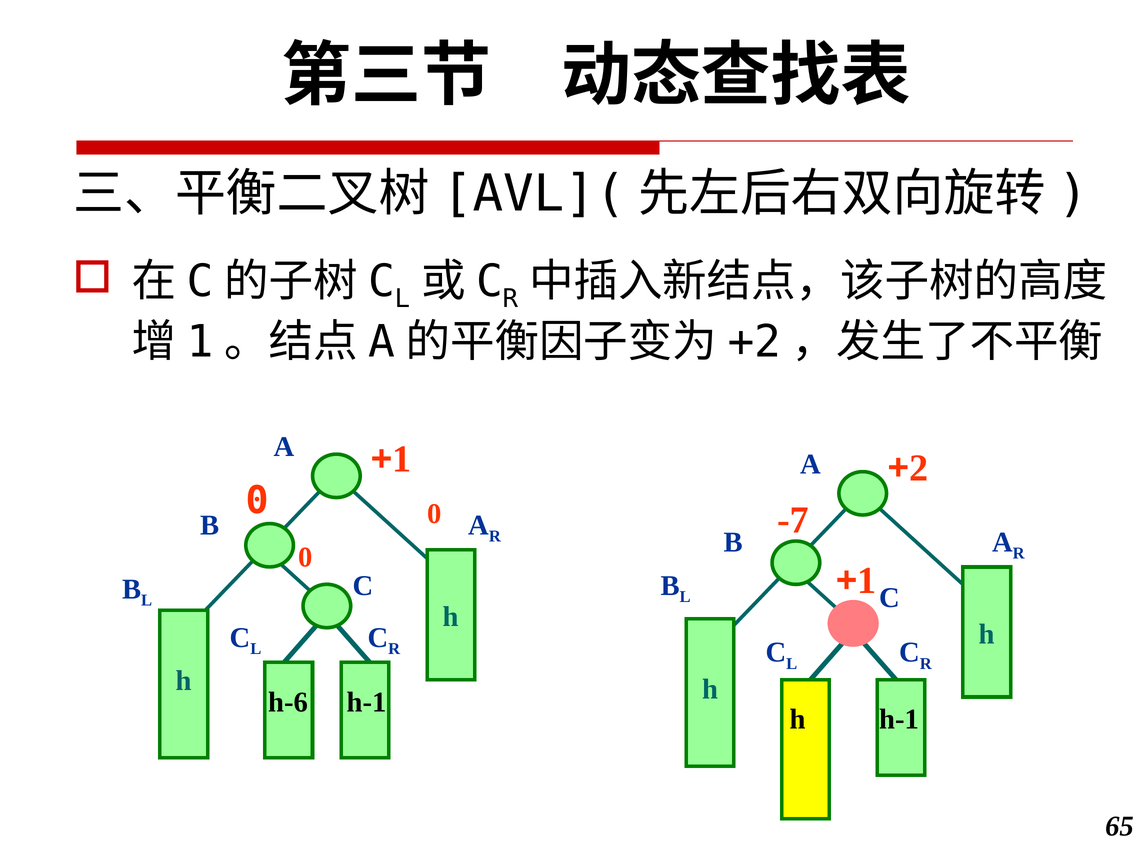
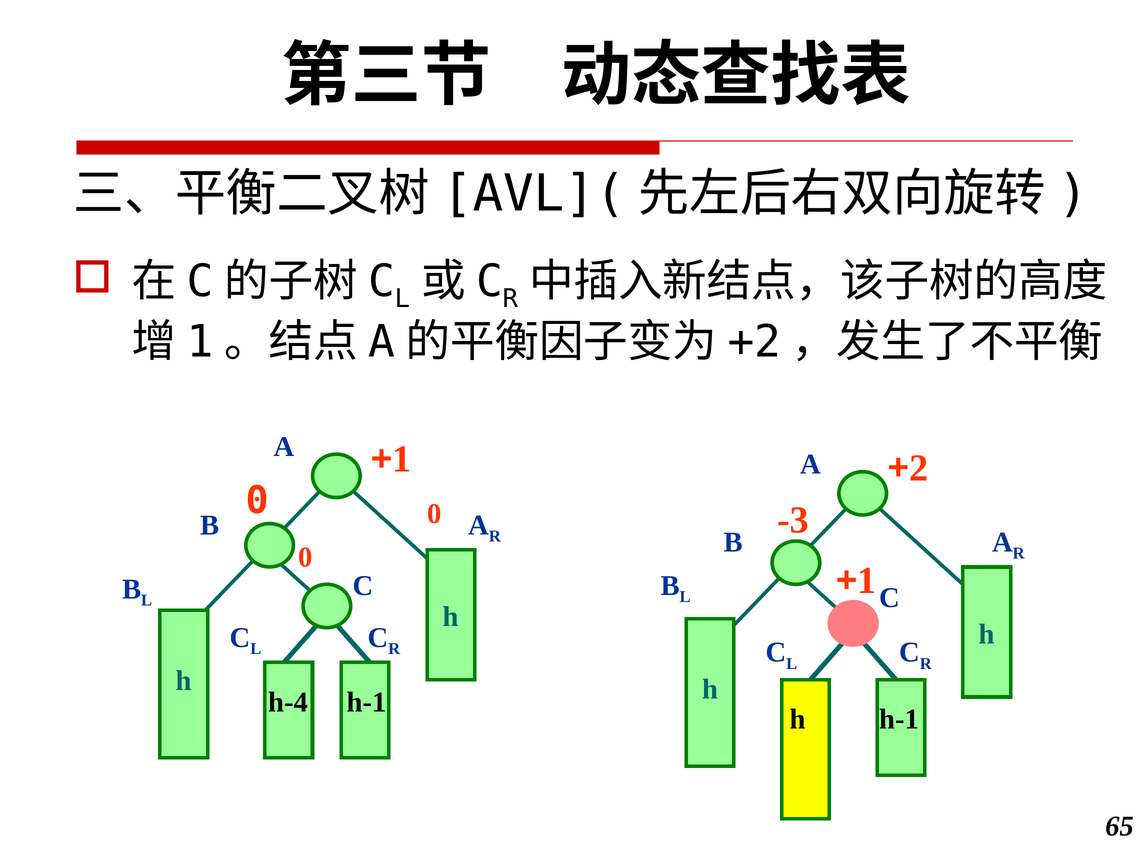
-7: -7 -> -3
h-6: h-6 -> h-4
